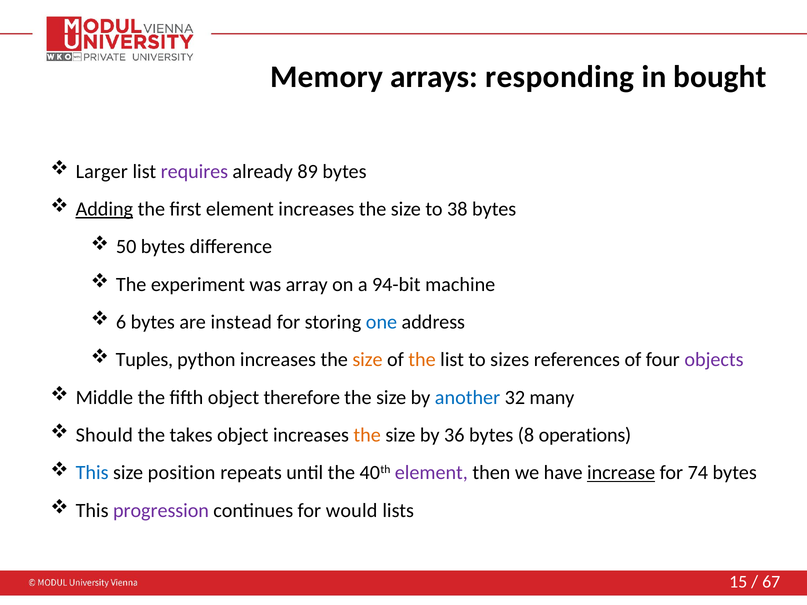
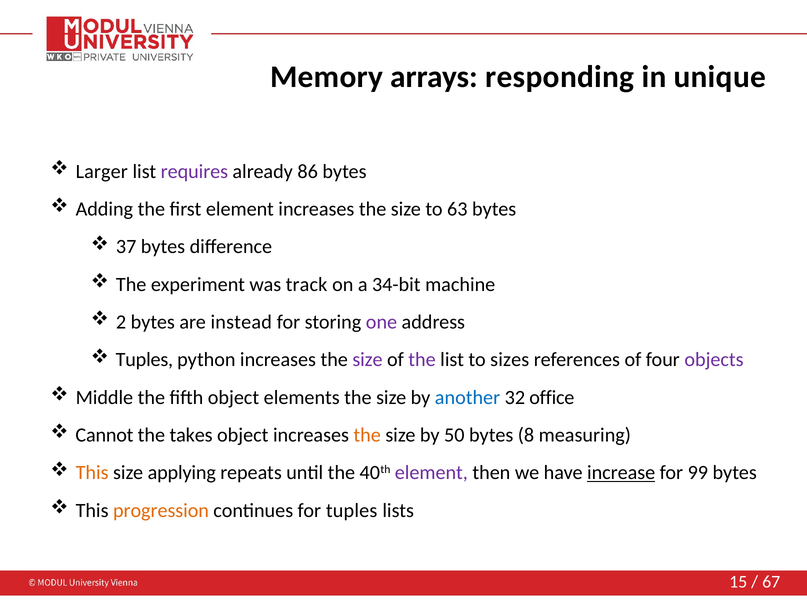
bought: bought -> unique
89: 89 -> 86
Adding underline: present -> none
38: 38 -> 63
50: 50 -> 37
array: array -> track
94-bit: 94-bit -> 34-bit
6: 6 -> 2
one colour: blue -> purple
size at (367, 360) colour: orange -> purple
the at (422, 360) colour: orange -> purple
therefore: therefore -> elements
many: many -> office
Should: Should -> Cannot
36: 36 -> 50
operations: operations -> measuring
This at (92, 473) colour: blue -> orange
position: position -> applying
74: 74 -> 99
progression colour: purple -> orange
for would: would -> tuples
